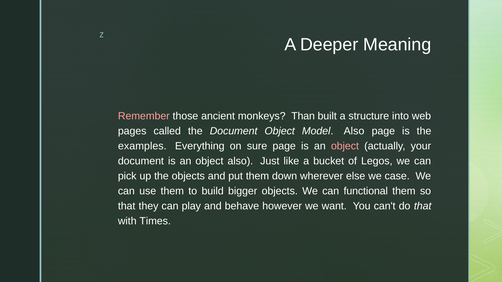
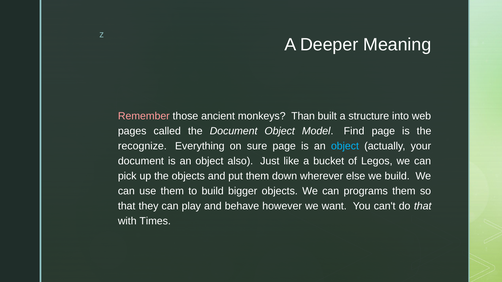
Model Also: Also -> Find
examples: examples -> recognize
object at (345, 146) colour: pink -> light blue
we case: case -> build
functional: functional -> programs
